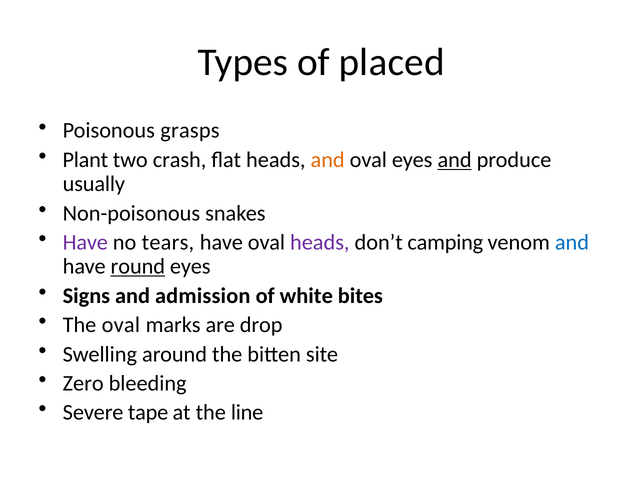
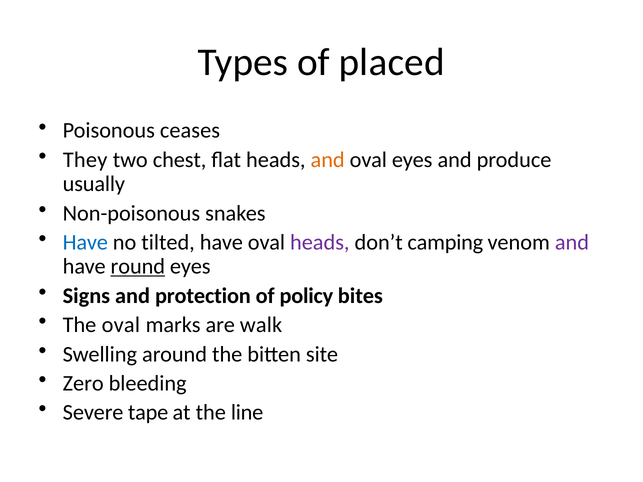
grasps: grasps -> ceases
Plant: Plant -> They
crash: crash -> chest
and at (455, 160) underline: present -> none
Have at (85, 243) colour: purple -> blue
tears: tears -> tilted
and at (572, 243) colour: blue -> purple
admission: admission -> protection
white: white -> policy
drop: drop -> walk
